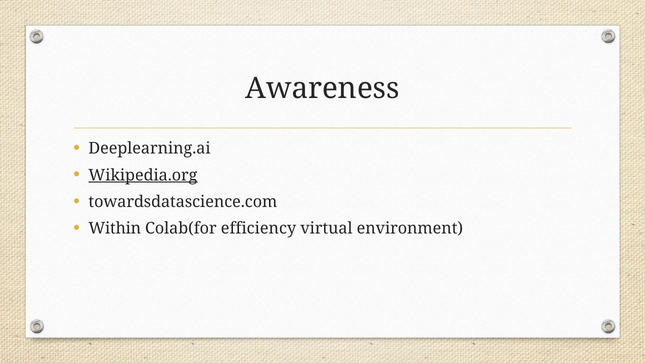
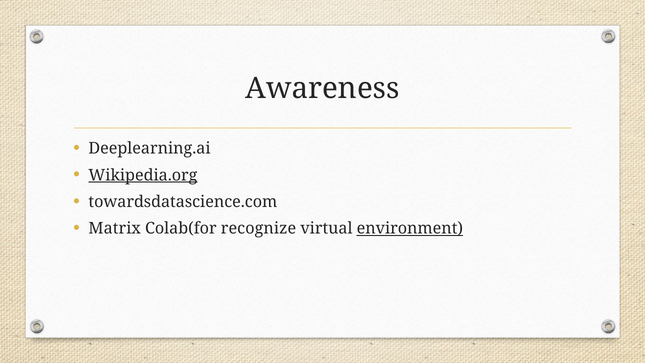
Within: Within -> Matrix
efficiency: efficiency -> recognize
environment underline: none -> present
